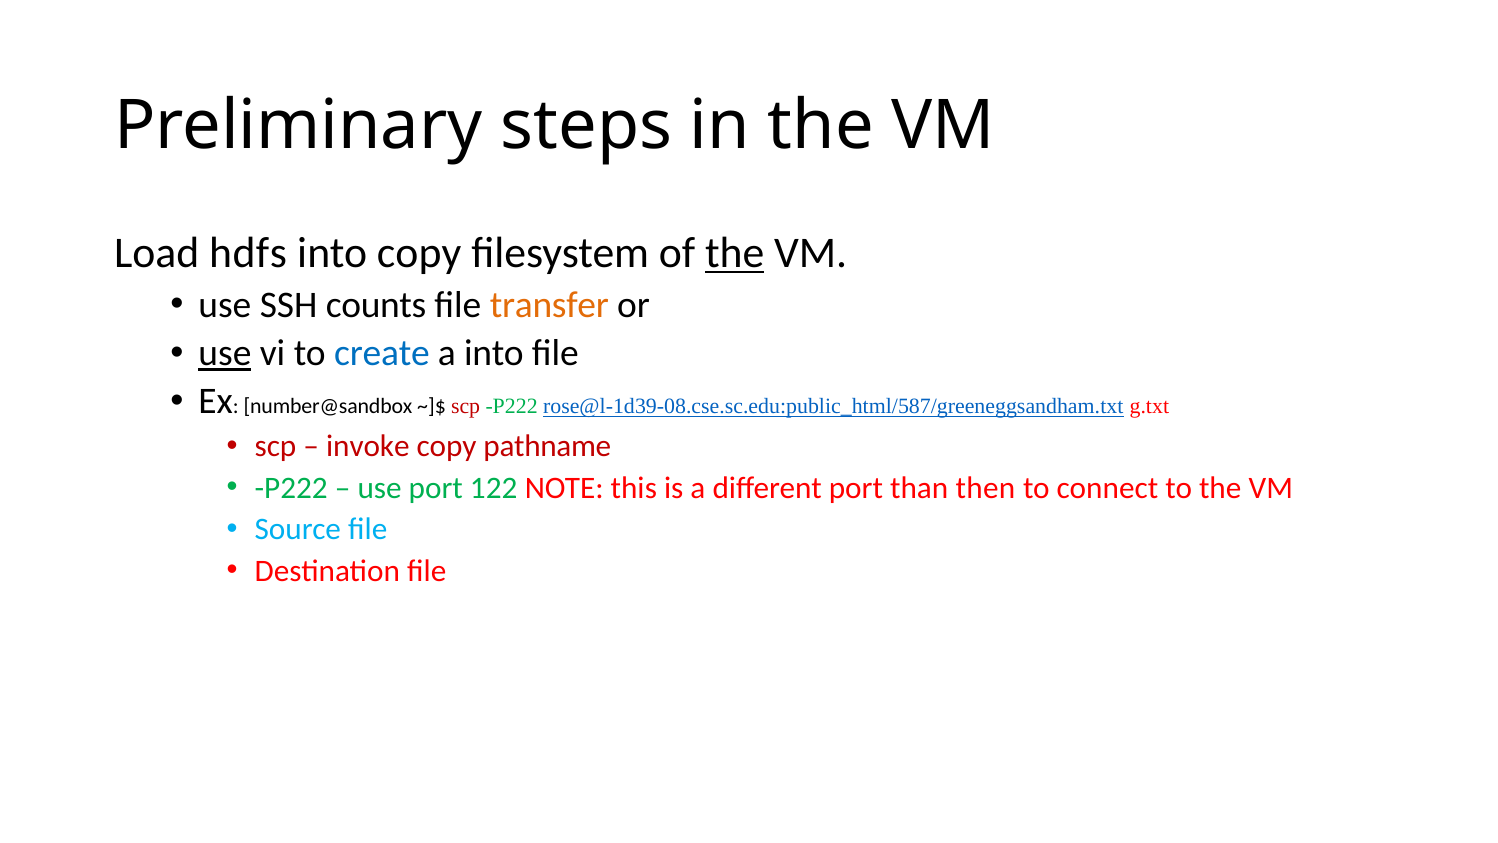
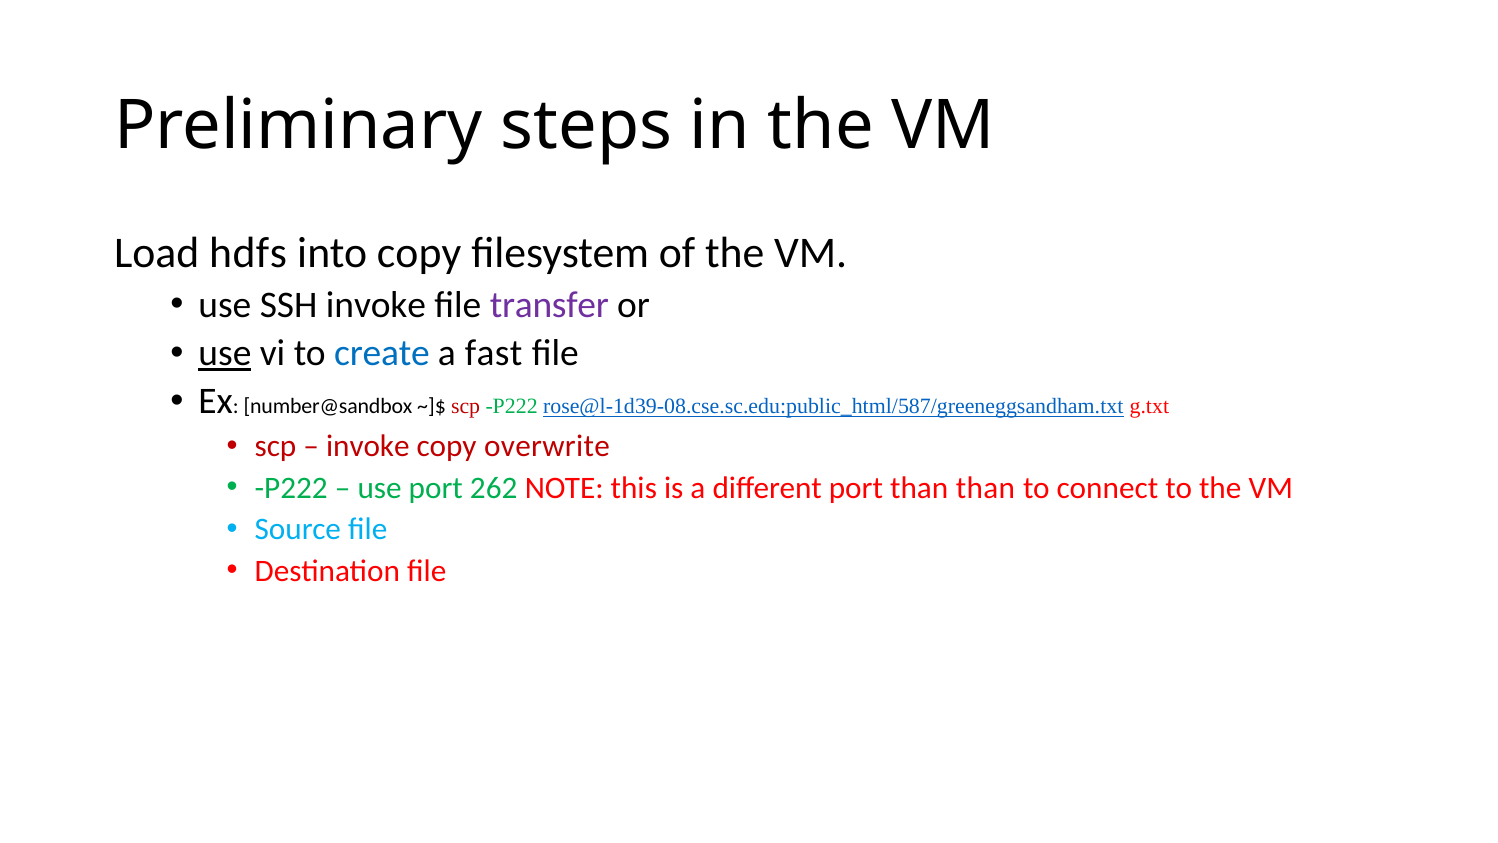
the at (735, 253) underline: present -> none
SSH counts: counts -> invoke
transfer colour: orange -> purple
a into: into -> fast
pathname: pathname -> overwrite
122: 122 -> 262
than then: then -> than
